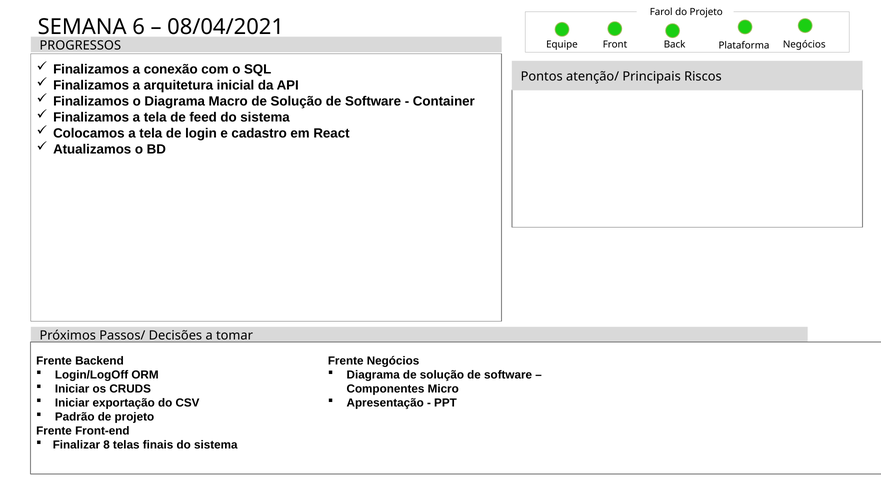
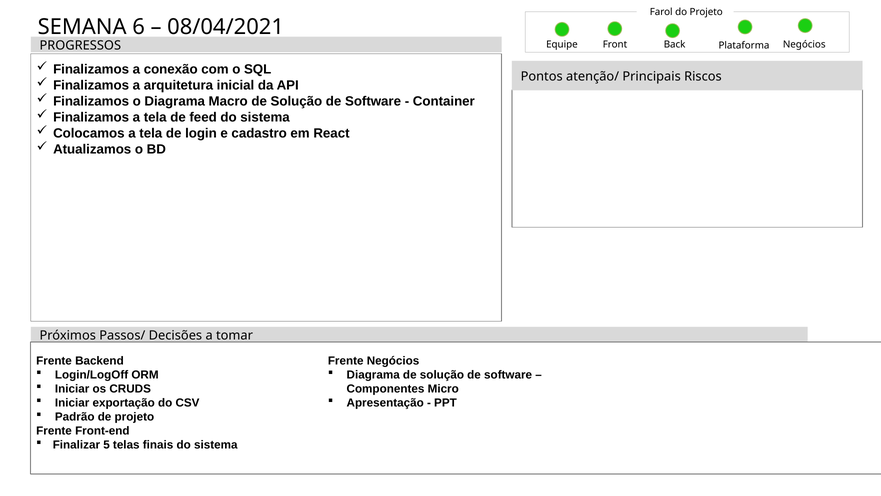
8: 8 -> 5
